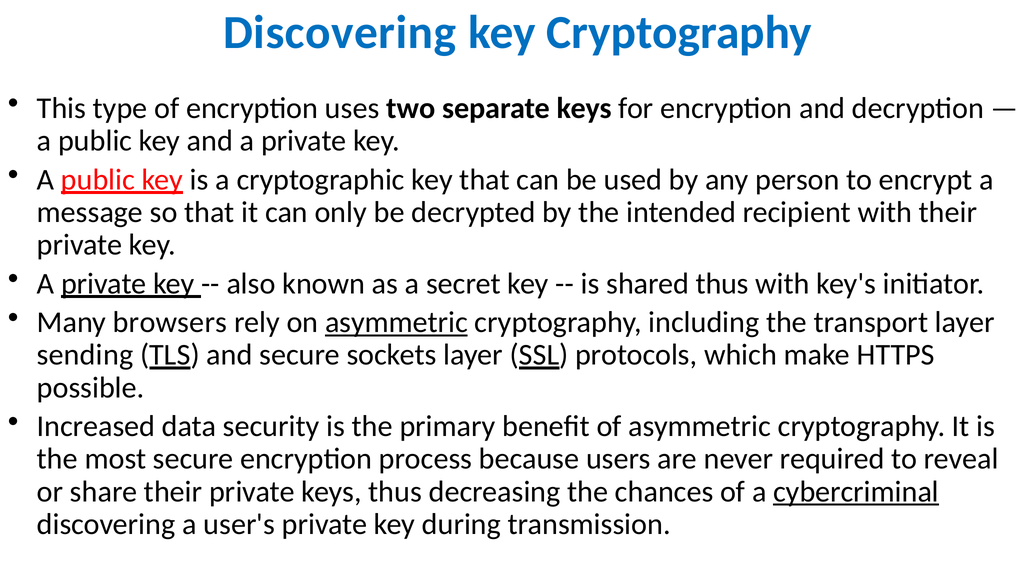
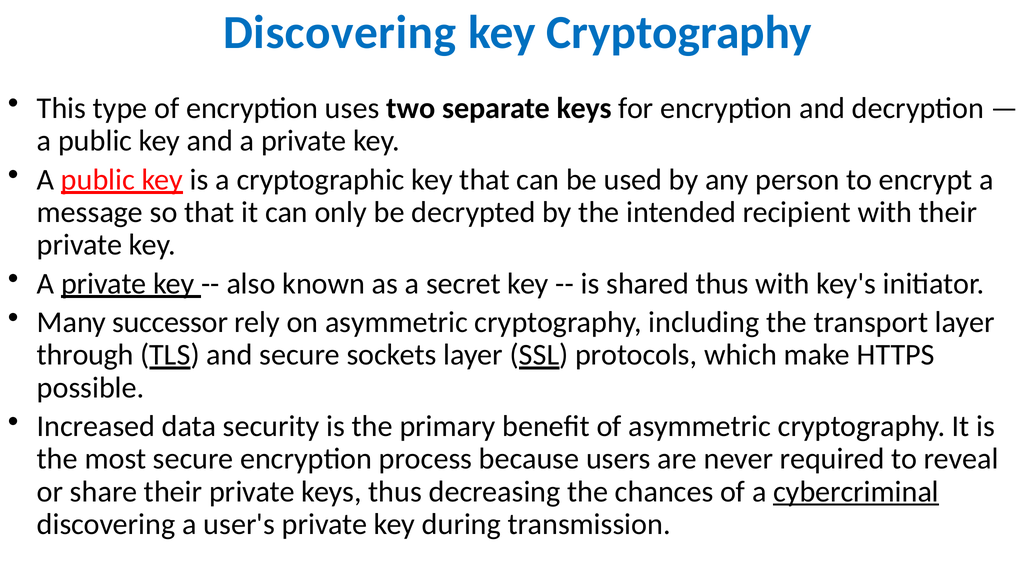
browsers: browsers -> successor
asymmetric at (396, 323) underline: present -> none
sending: sending -> through
